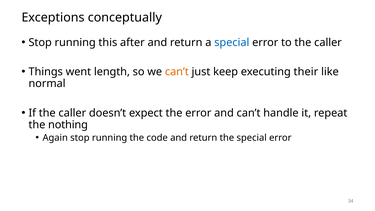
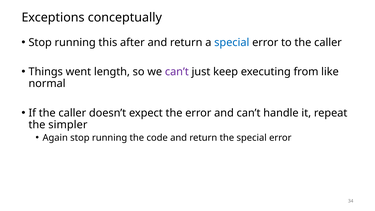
can’t at (177, 72) colour: orange -> purple
their: their -> from
nothing: nothing -> simpler
